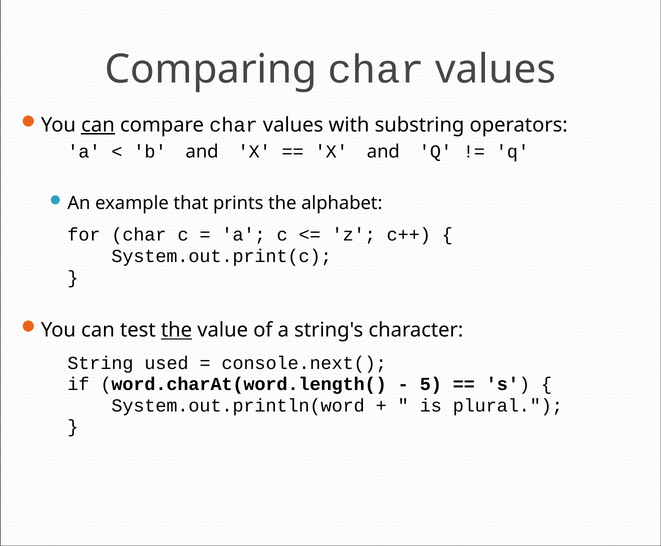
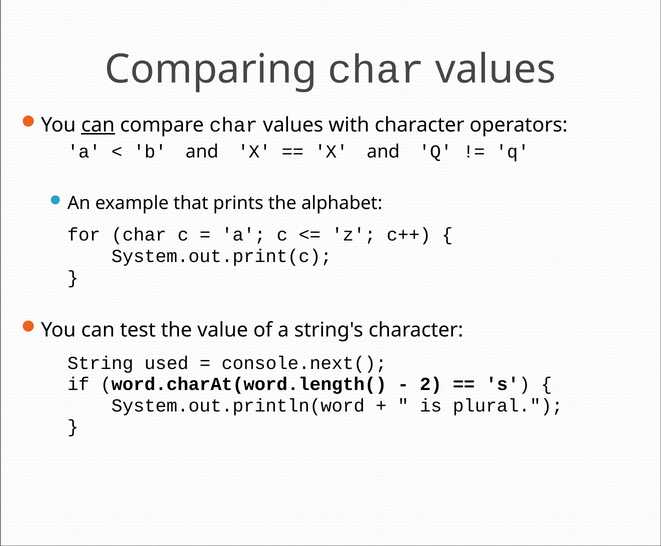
with substring: substring -> character
the at (177, 330) underline: present -> none
5: 5 -> 2
